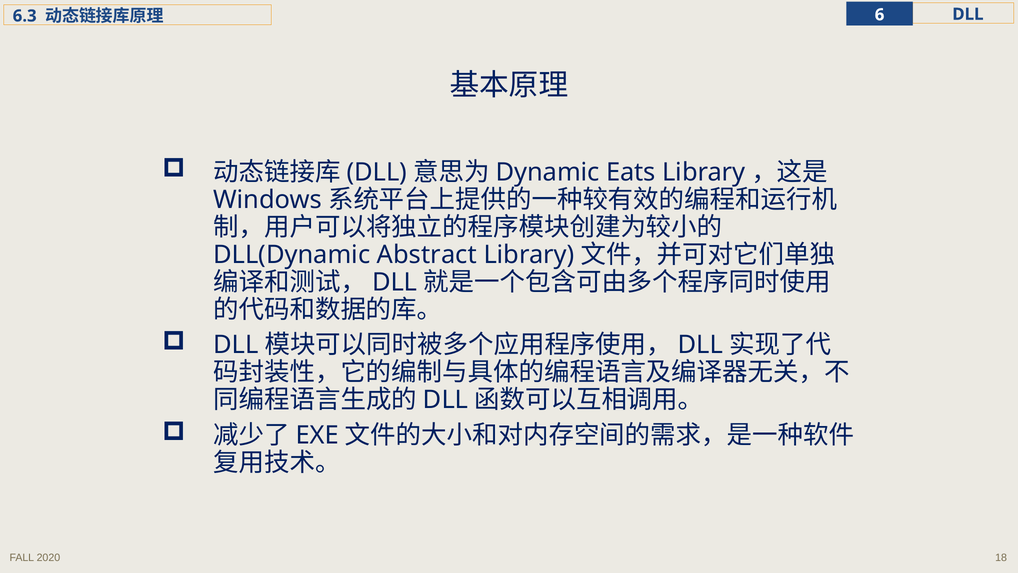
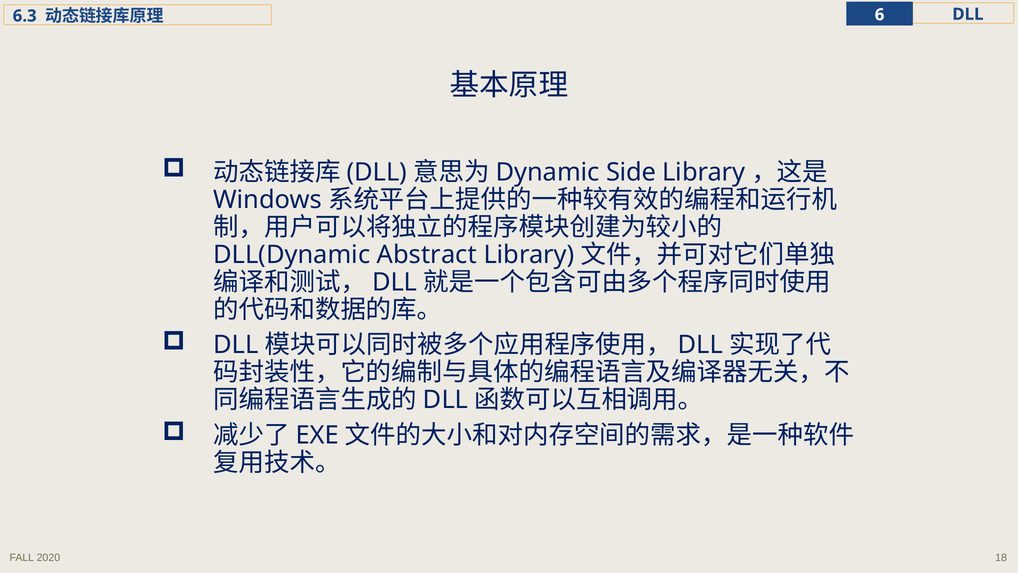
Eats: Eats -> Side
